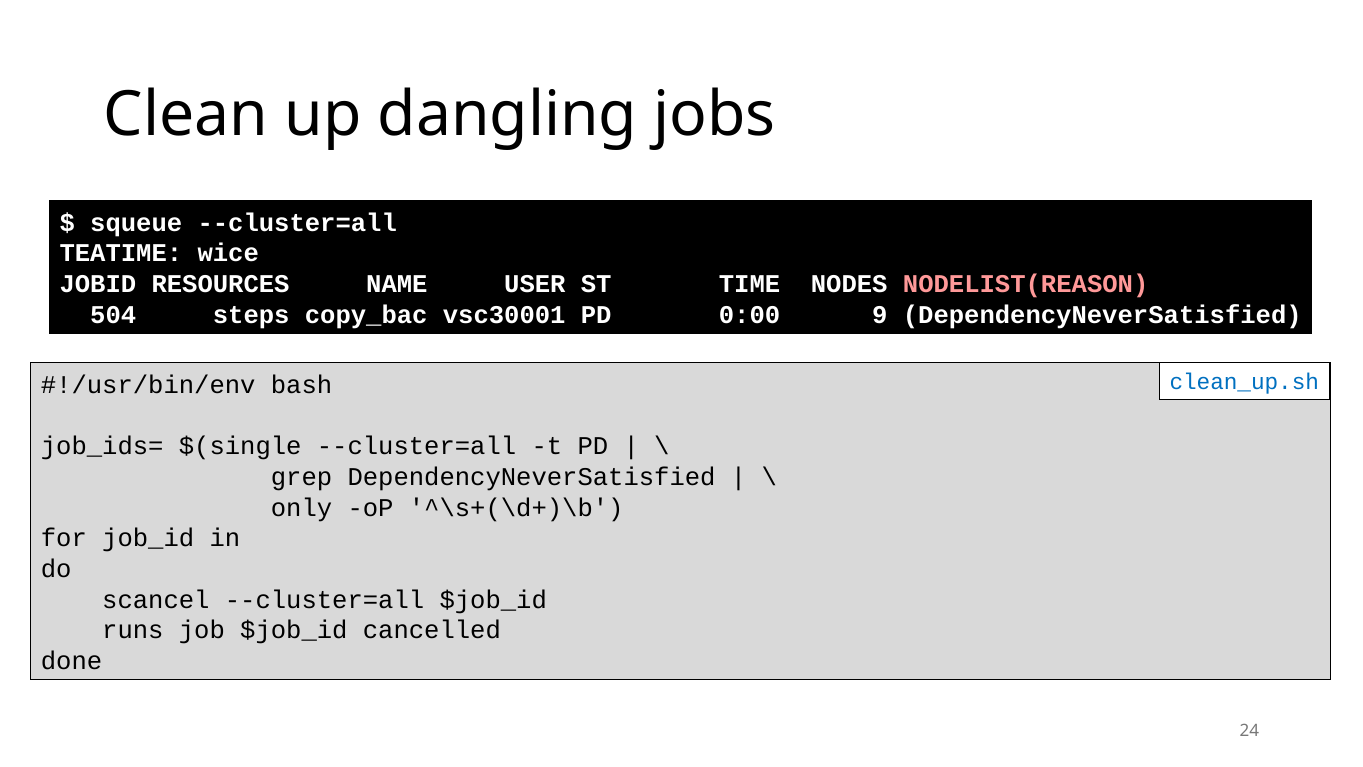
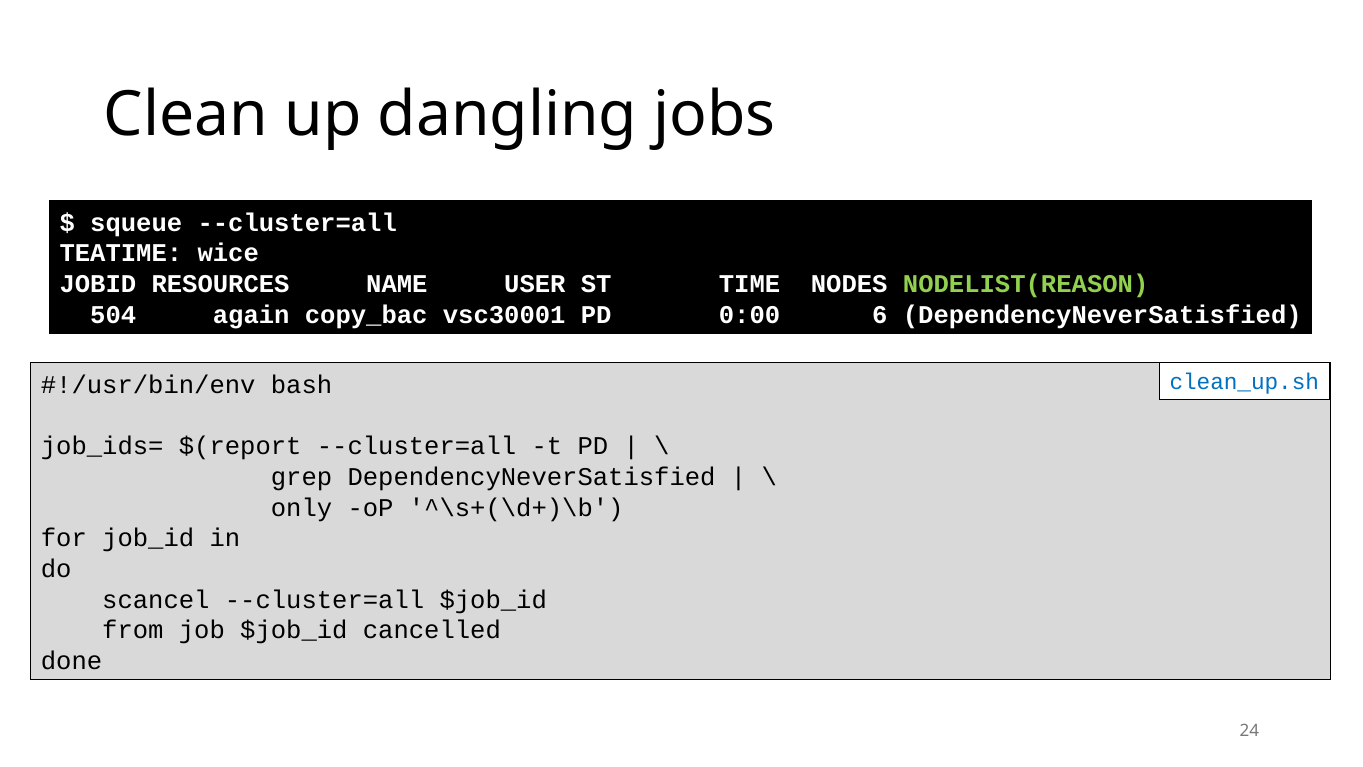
NODELIST(REASON colour: pink -> light green
steps: steps -> again
9: 9 -> 6
$(single: $(single -> $(report
runs: runs -> from
